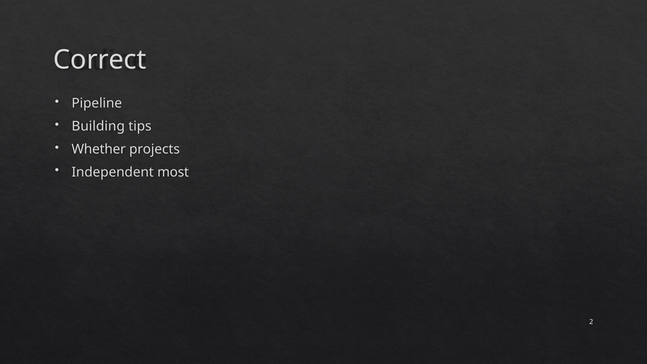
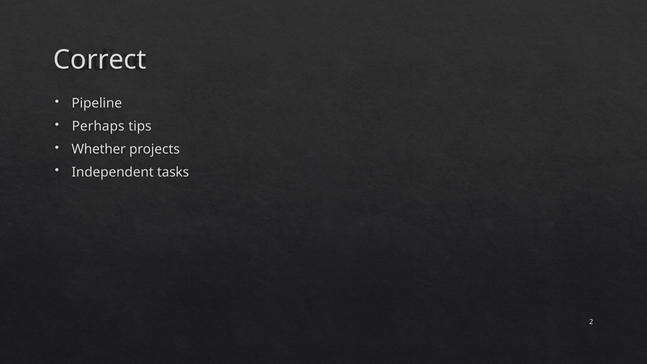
Building: Building -> Perhaps
most: most -> tasks
